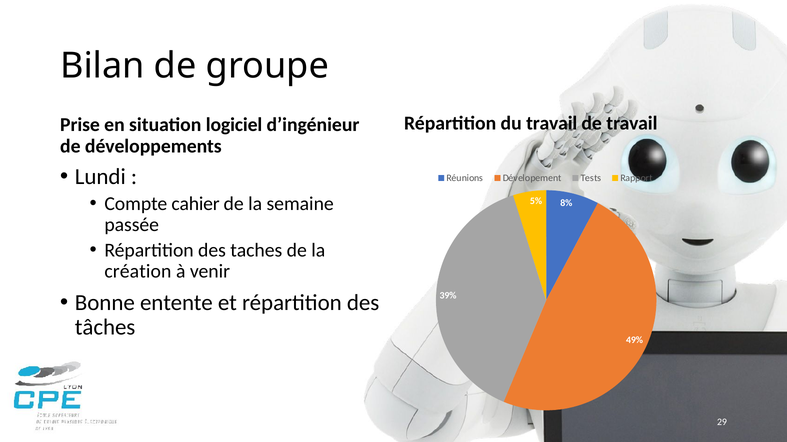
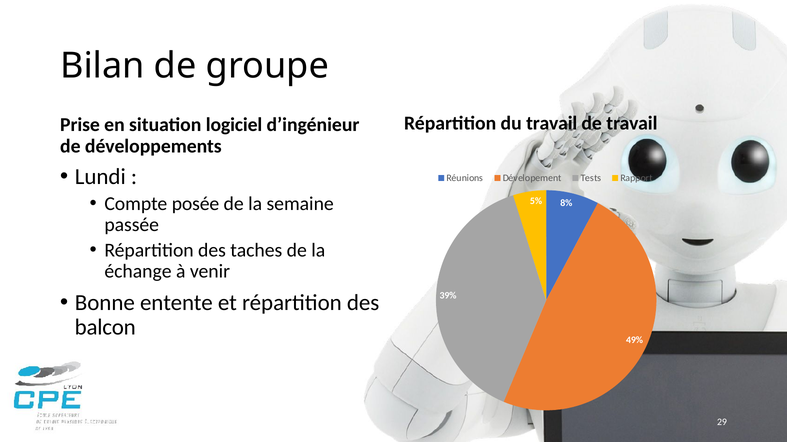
cahier: cahier -> posée
création: création -> échange
tâches: tâches -> balcon
